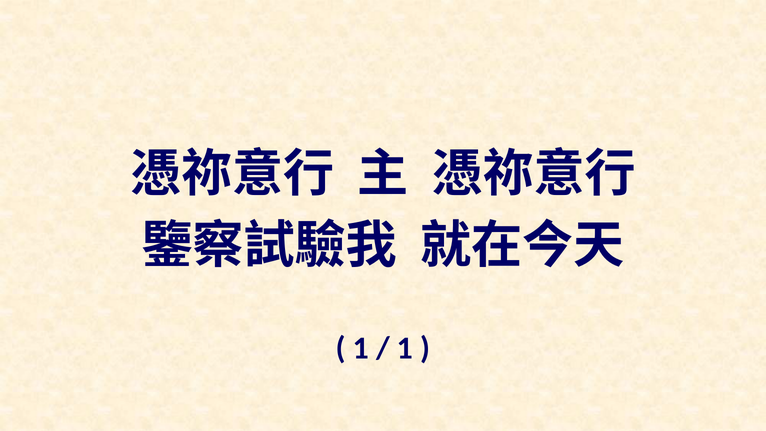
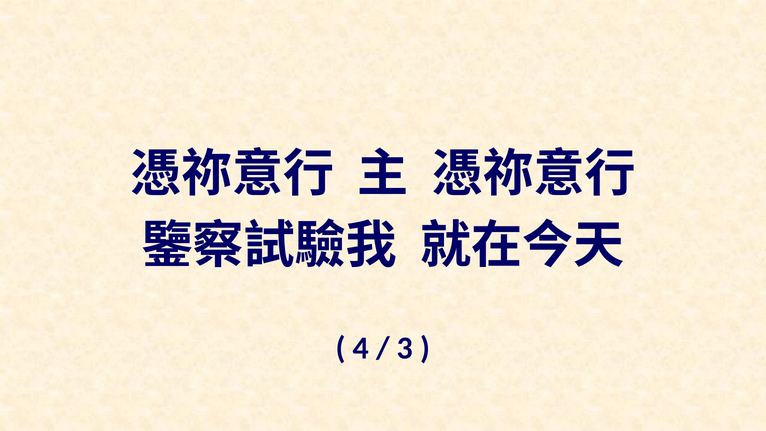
1 at (361, 348): 1 -> 4
1 at (405, 348): 1 -> 3
